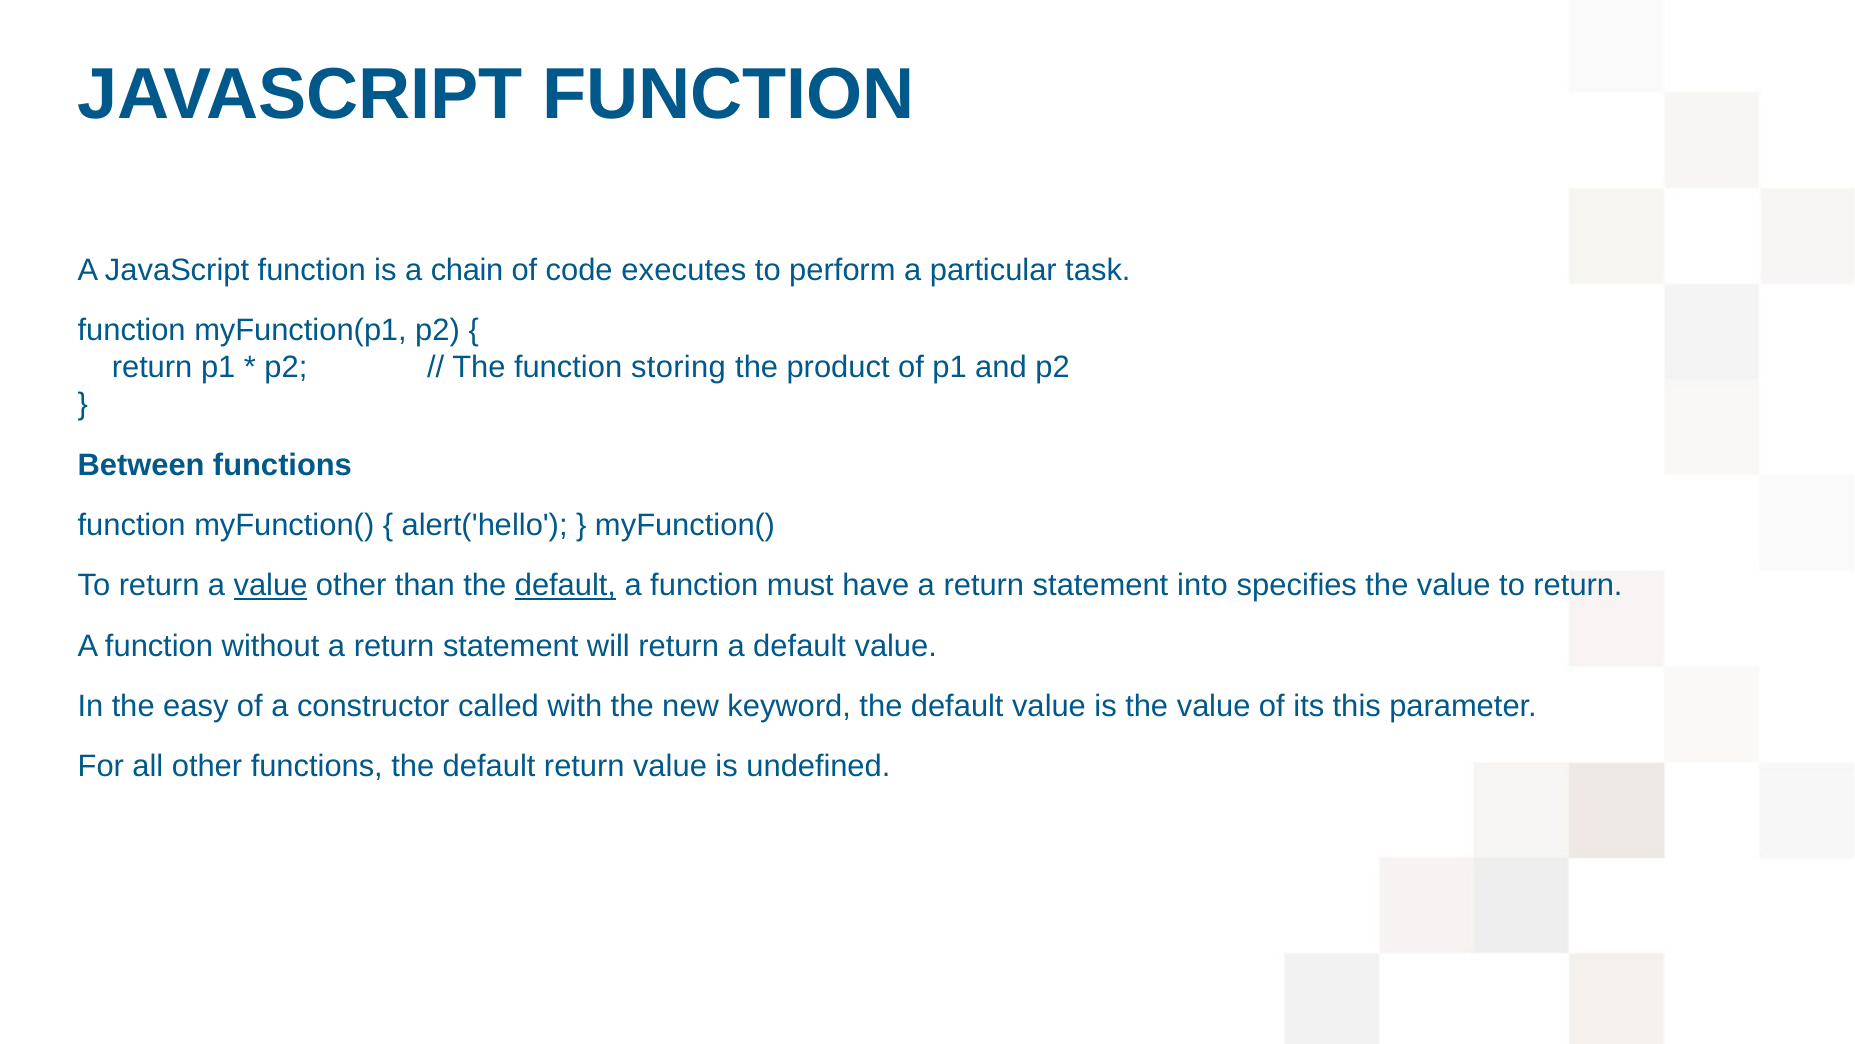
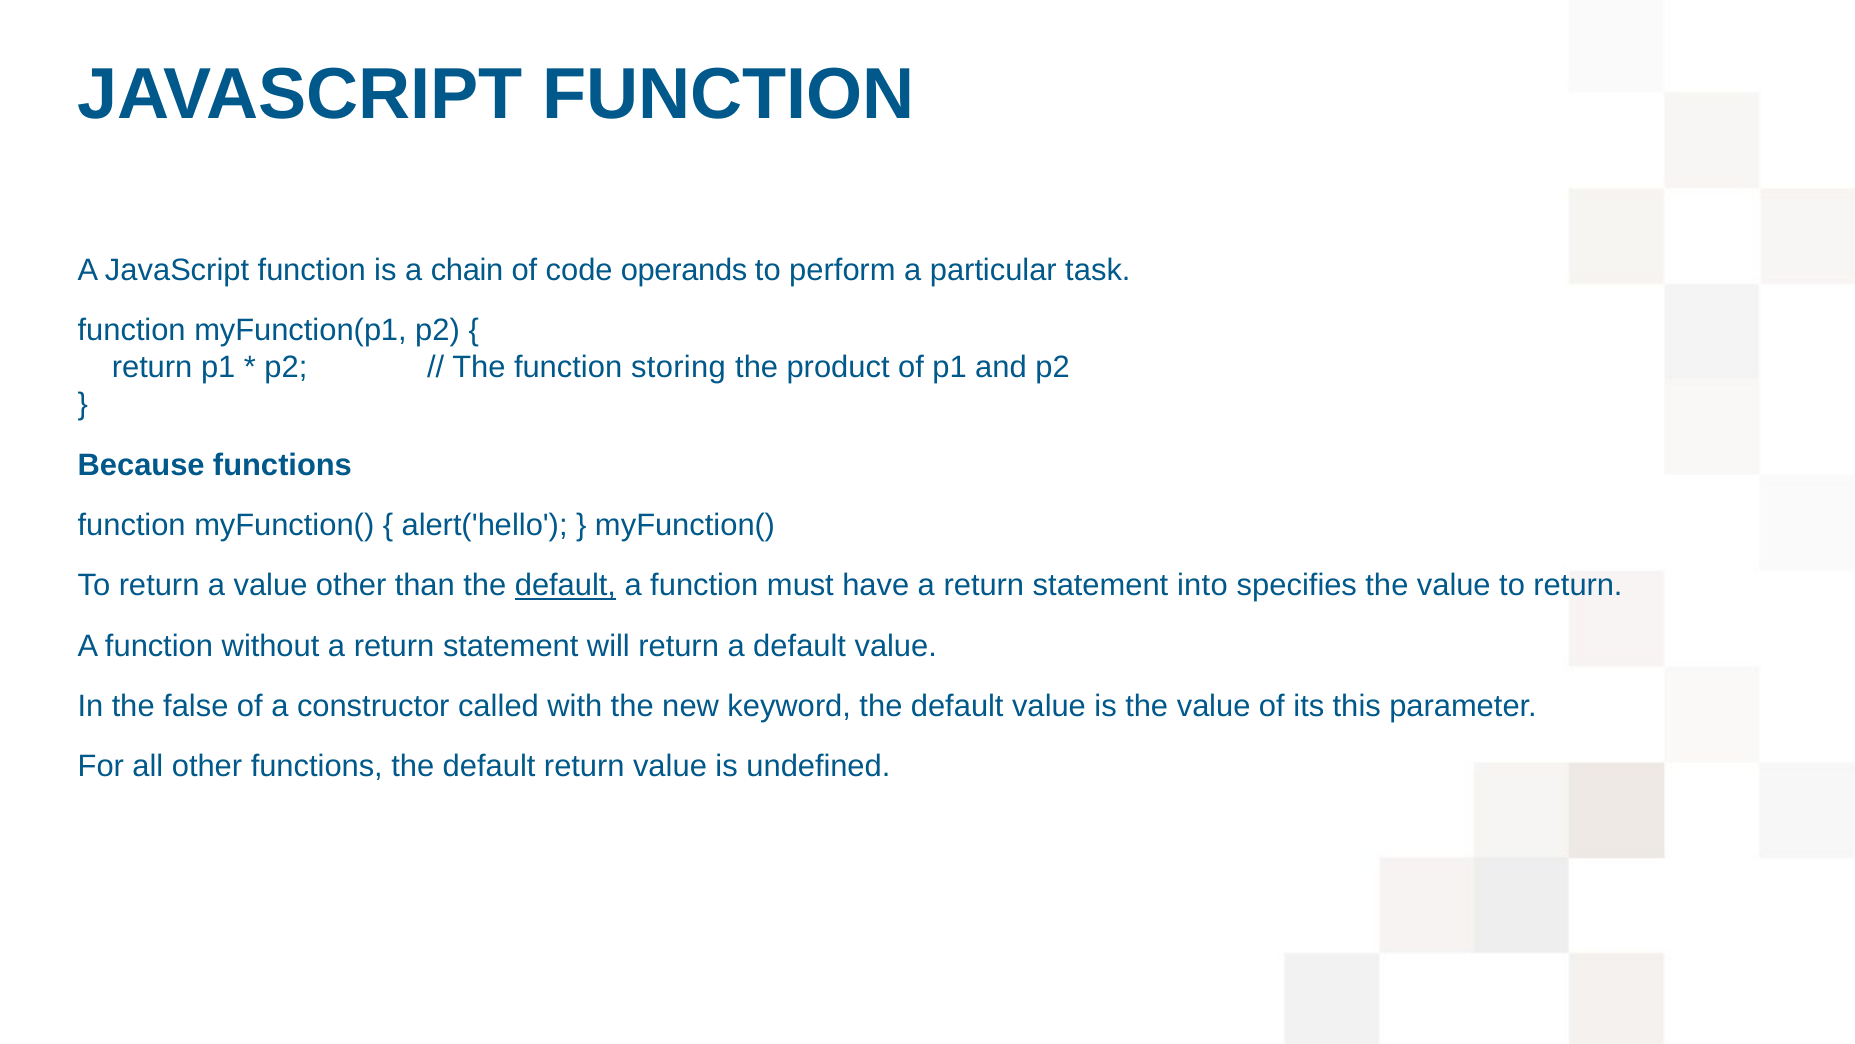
executes: executes -> operands
Between: Between -> Because
value at (271, 585) underline: present -> none
easy: easy -> false
